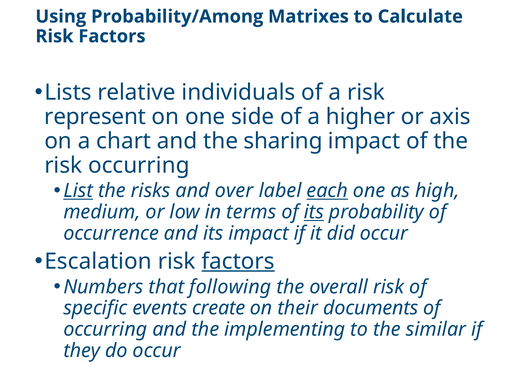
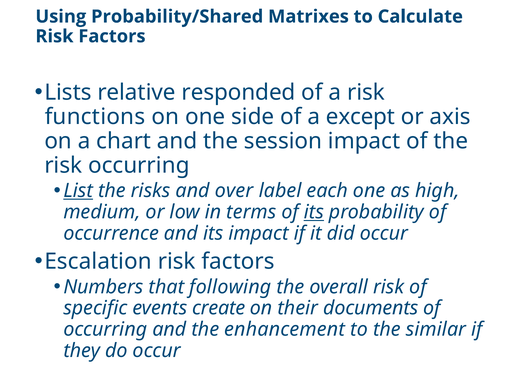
Probability/Among: Probability/Among -> Probability/Shared
individuals: individuals -> responded
represent: represent -> functions
higher: higher -> except
sharing: sharing -> session
each underline: present -> none
factors at (238, 262) underline: present -> none
implementing: implementing -> enhancement
